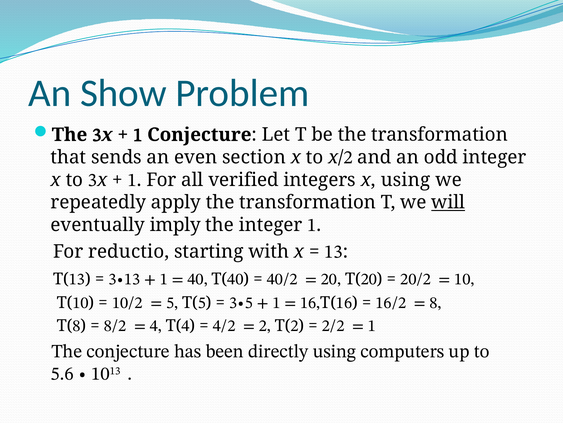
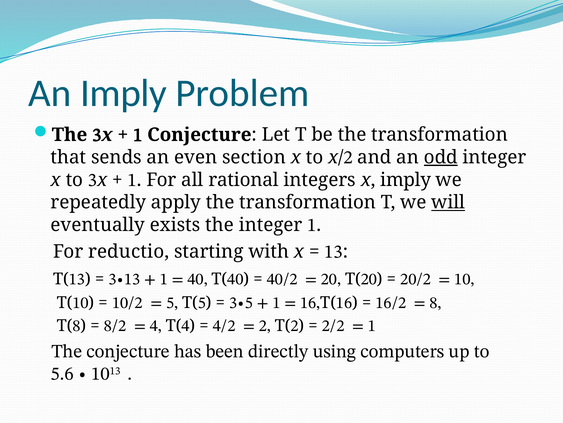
An Show: Show -> Imply
odd underline: none -> present
verified: verified -> rational
x using: using -> imply
imply: imply -> exists
